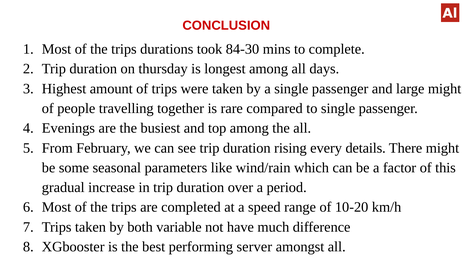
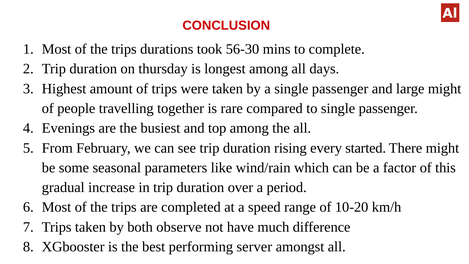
84-30: 84-30 -> 56-30
details: details -> started
variable: variable -> observe
